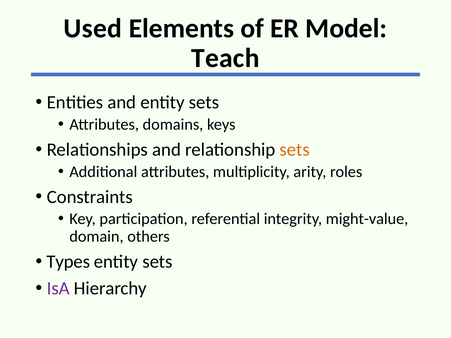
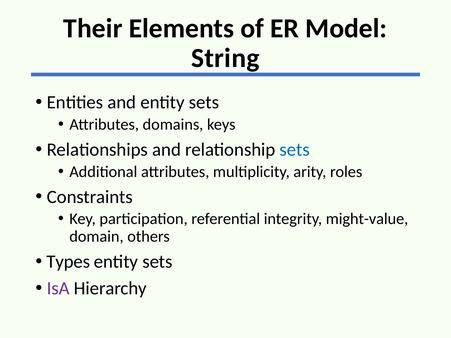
Used: Used -> Their
Teach: Teach -> String
sets at (295, 150) colour: orange -> blue
